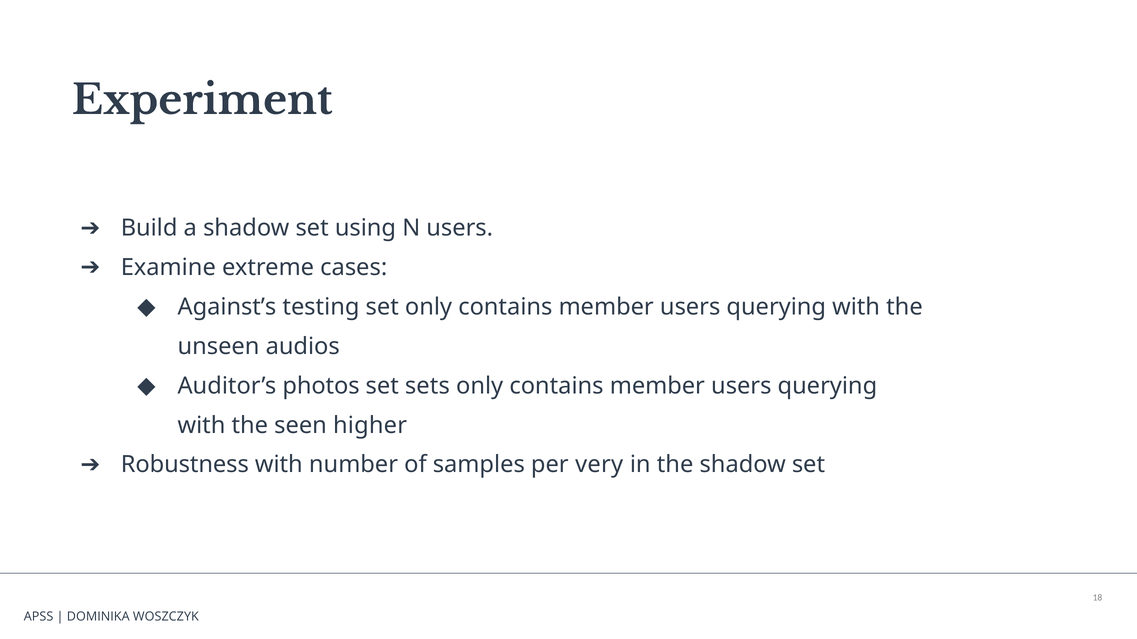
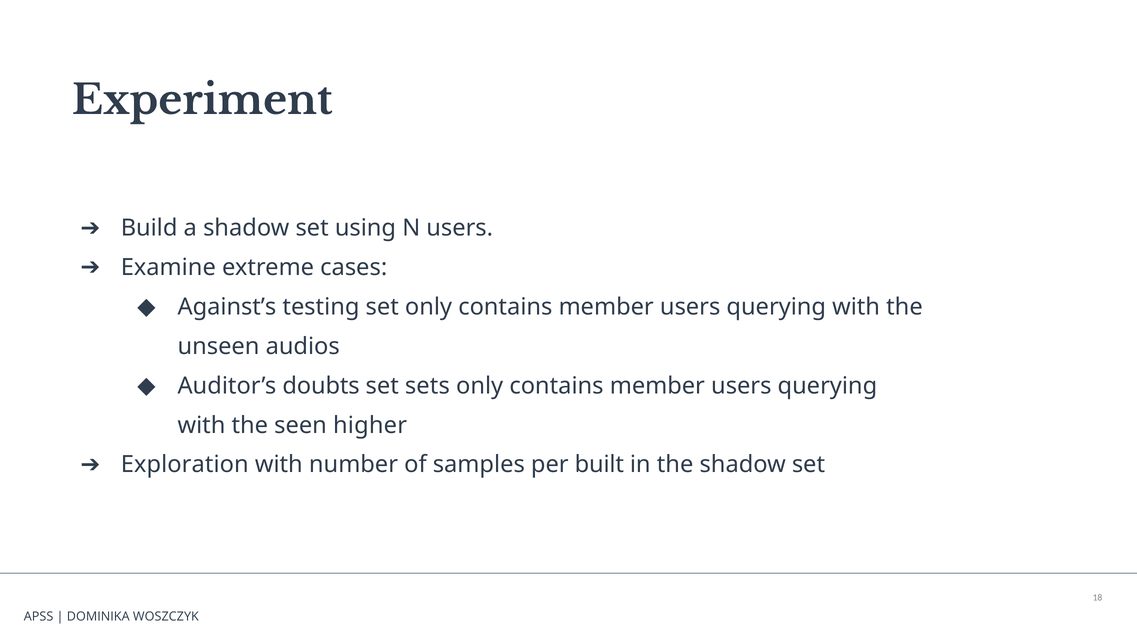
photos: photos -> doubts
Robustness: Robustness -> Exploration
very: very -> built
